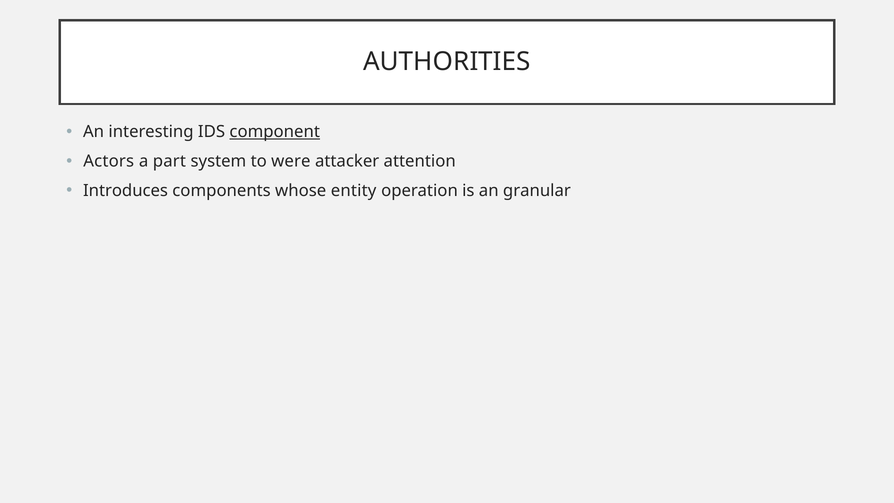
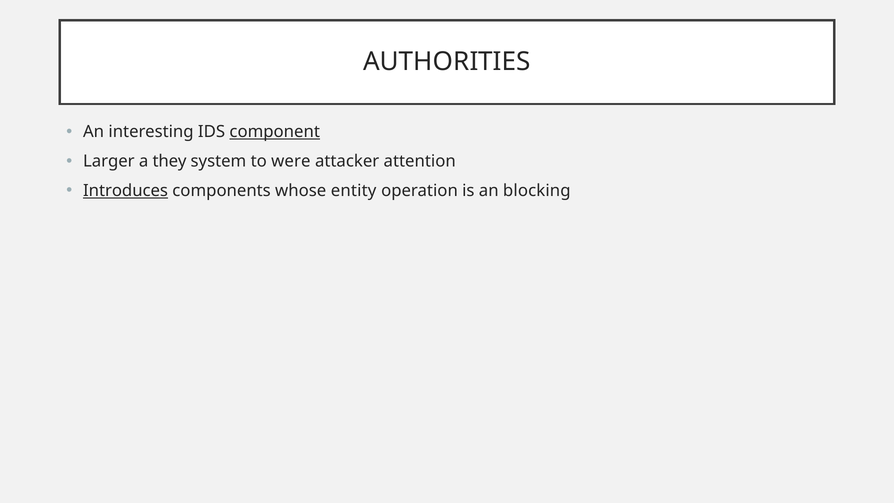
Actors: Actors -> Larger
part: part -> they
Introduces underline: none -> present
granular: granular -> blocking
